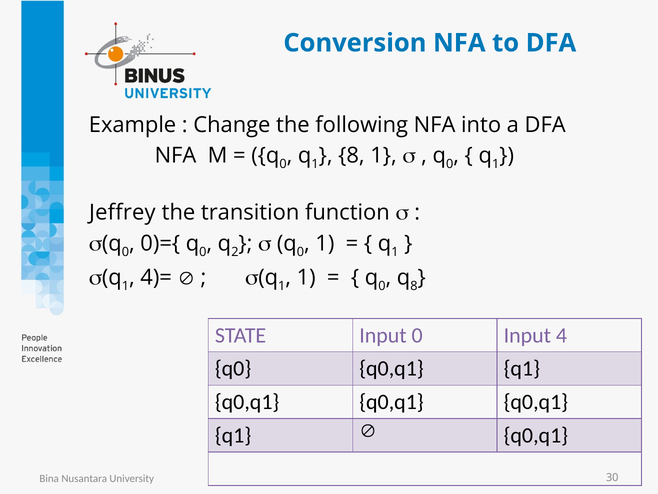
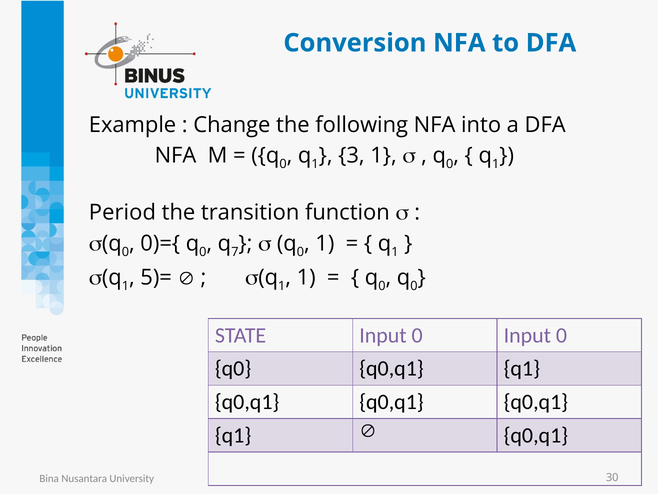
8 at (351, 155): 8 -> 3
Jeffrey: Jeffrey -> Period
2: 2 -> 7
4)=: 4)= -> 5)=
8 at (414, 286): 8 -> 0
0 Input 4: 4 -> 0
